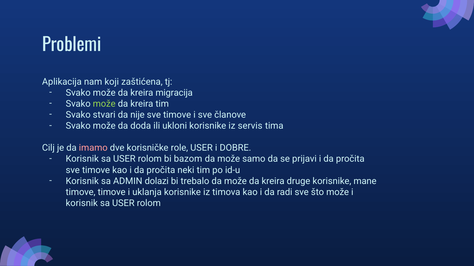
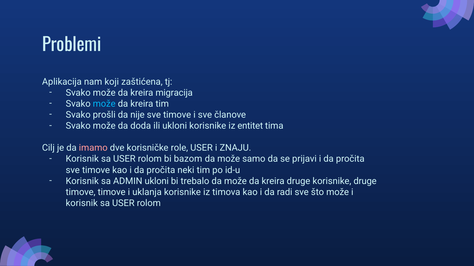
može at (104, 104) colour: light green -> light blue
stvari: stvari -> prošli
servis: servis -> entitet
DOBRE: DOBRE -> ZNAJU
ADMIN dolazi: dolazi -> ukloni
korisnike mane: mane -> druge
